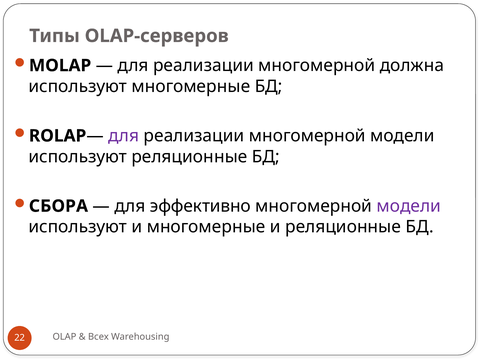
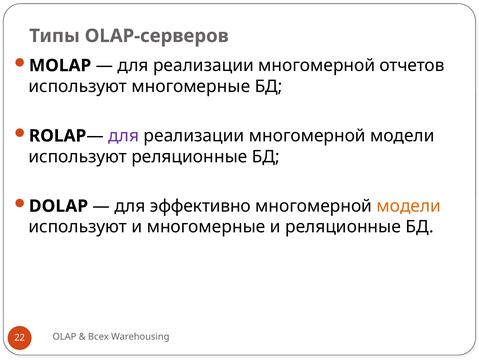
должна: должна -> отчетов
СБОРА: СБОРА -> DOLAP
модели at (409, 206) colour: purple -> orange
